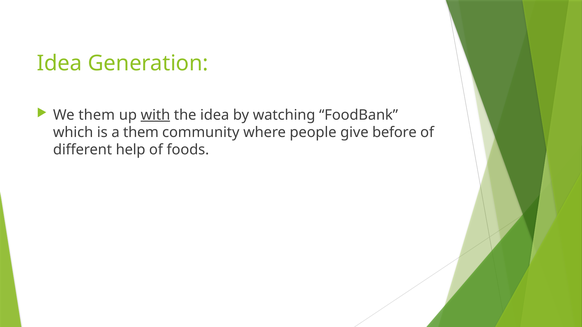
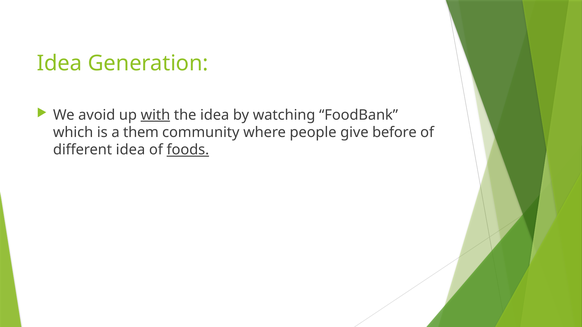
We them: them -> avoid
different help: help -> idea
foods underline: none -> present
